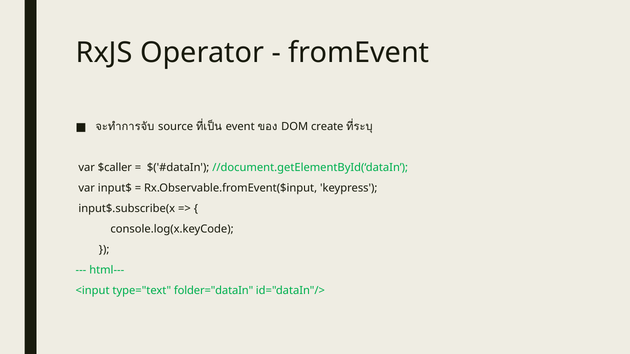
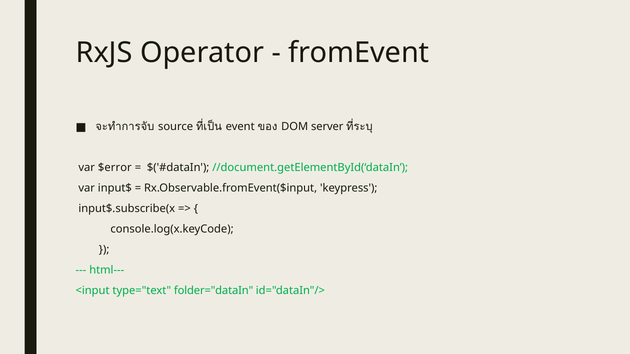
create: create -> server
$caller: $caller -> $error
